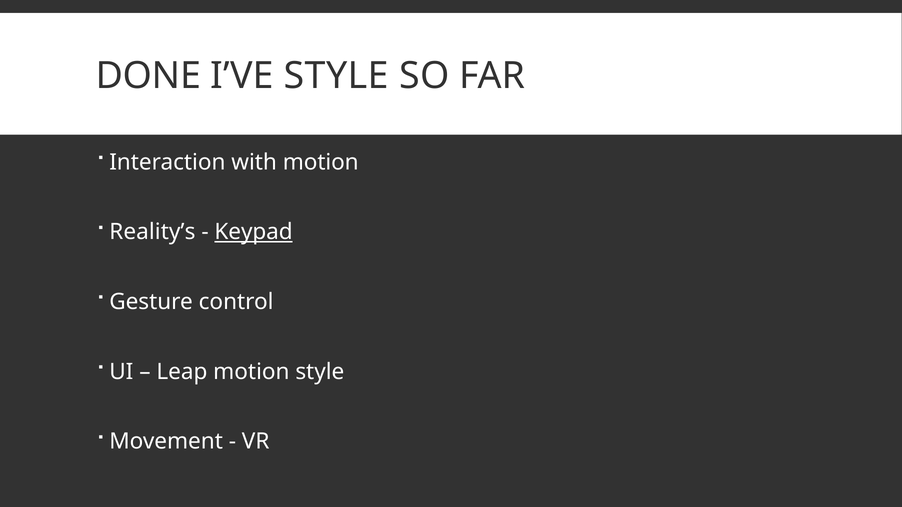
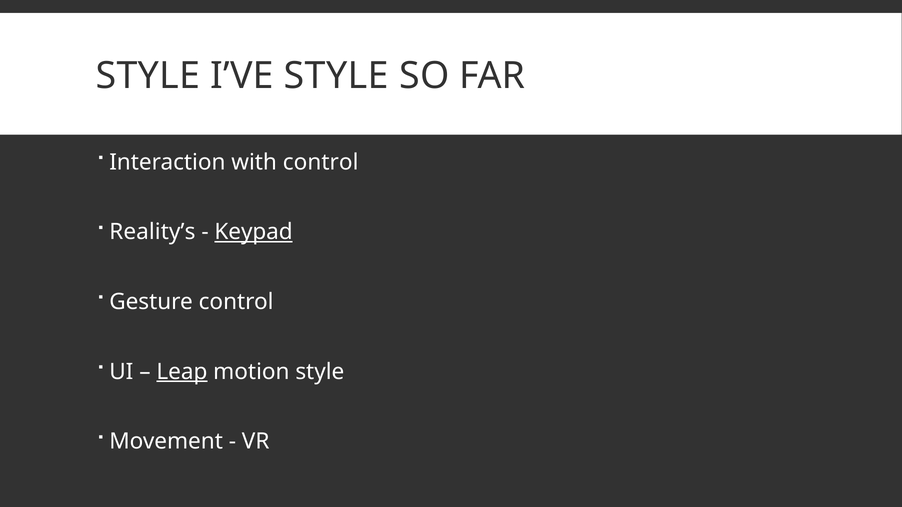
DONE at (148, 76): DONE -> STYLE
with motion: motion -> control
Leap underline: none -> present
